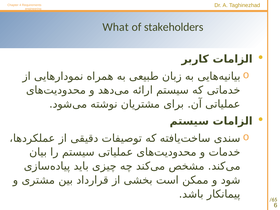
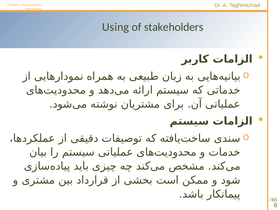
What: What -> Using
